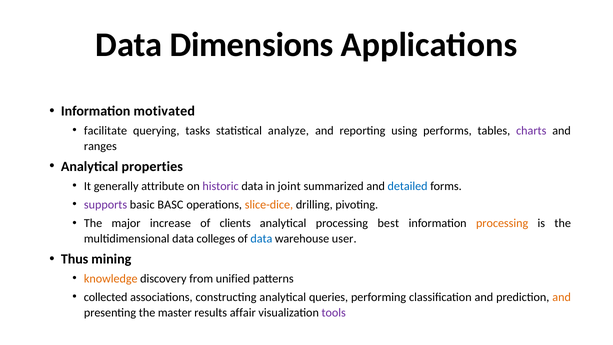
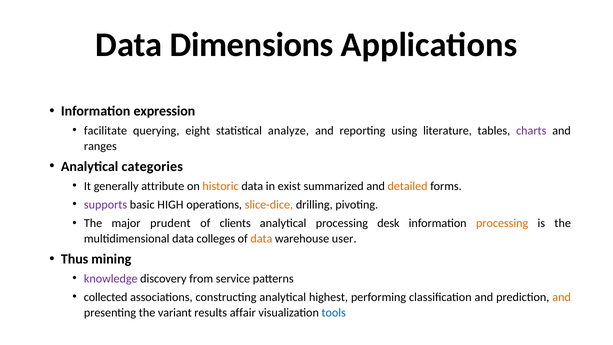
motivated: motivated -> expression
tasks: tasks -> eight
performs: performs -> literature
properties: properties -> categories
historic colour: purple -> orange
joint: joint -> exist
detailed colour: blue -> orange
BASC: BASC -> HIGH
increase: increase -> prudent
best: best -> desk
data at (261, 239) colour: blue -> orange
knowledge colour: orange -> purple
unified: unified -> service
queries: queries -> highest
master: master -> variant
tools colour: purple -> blue
